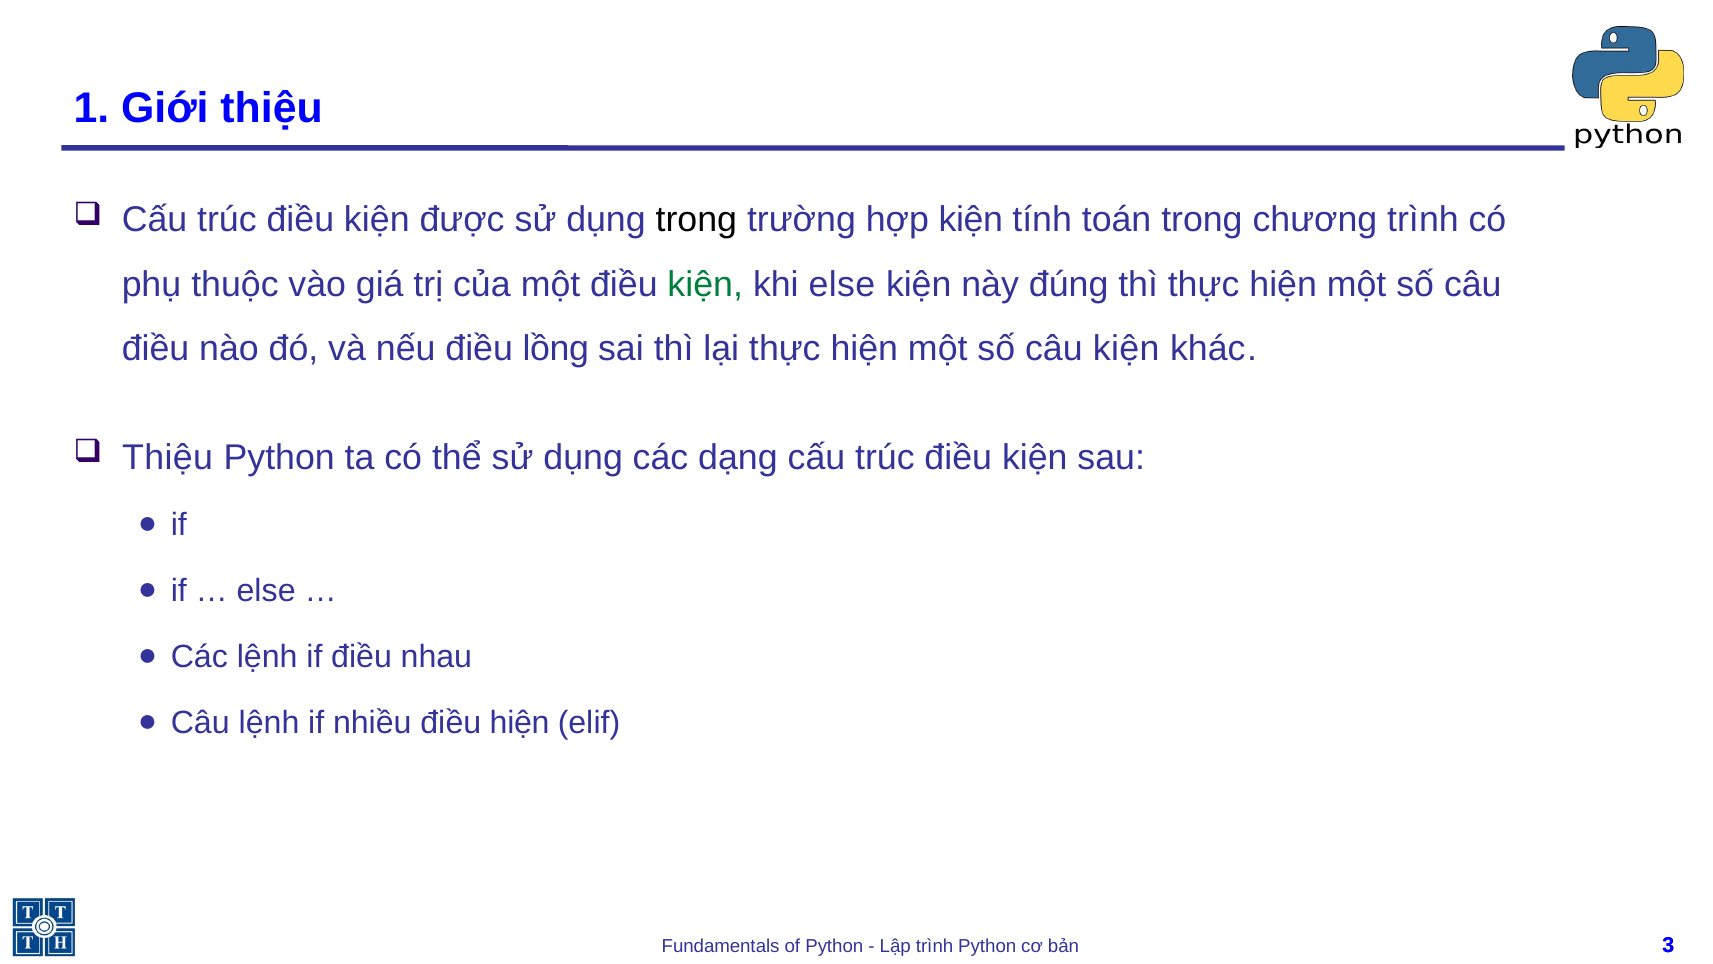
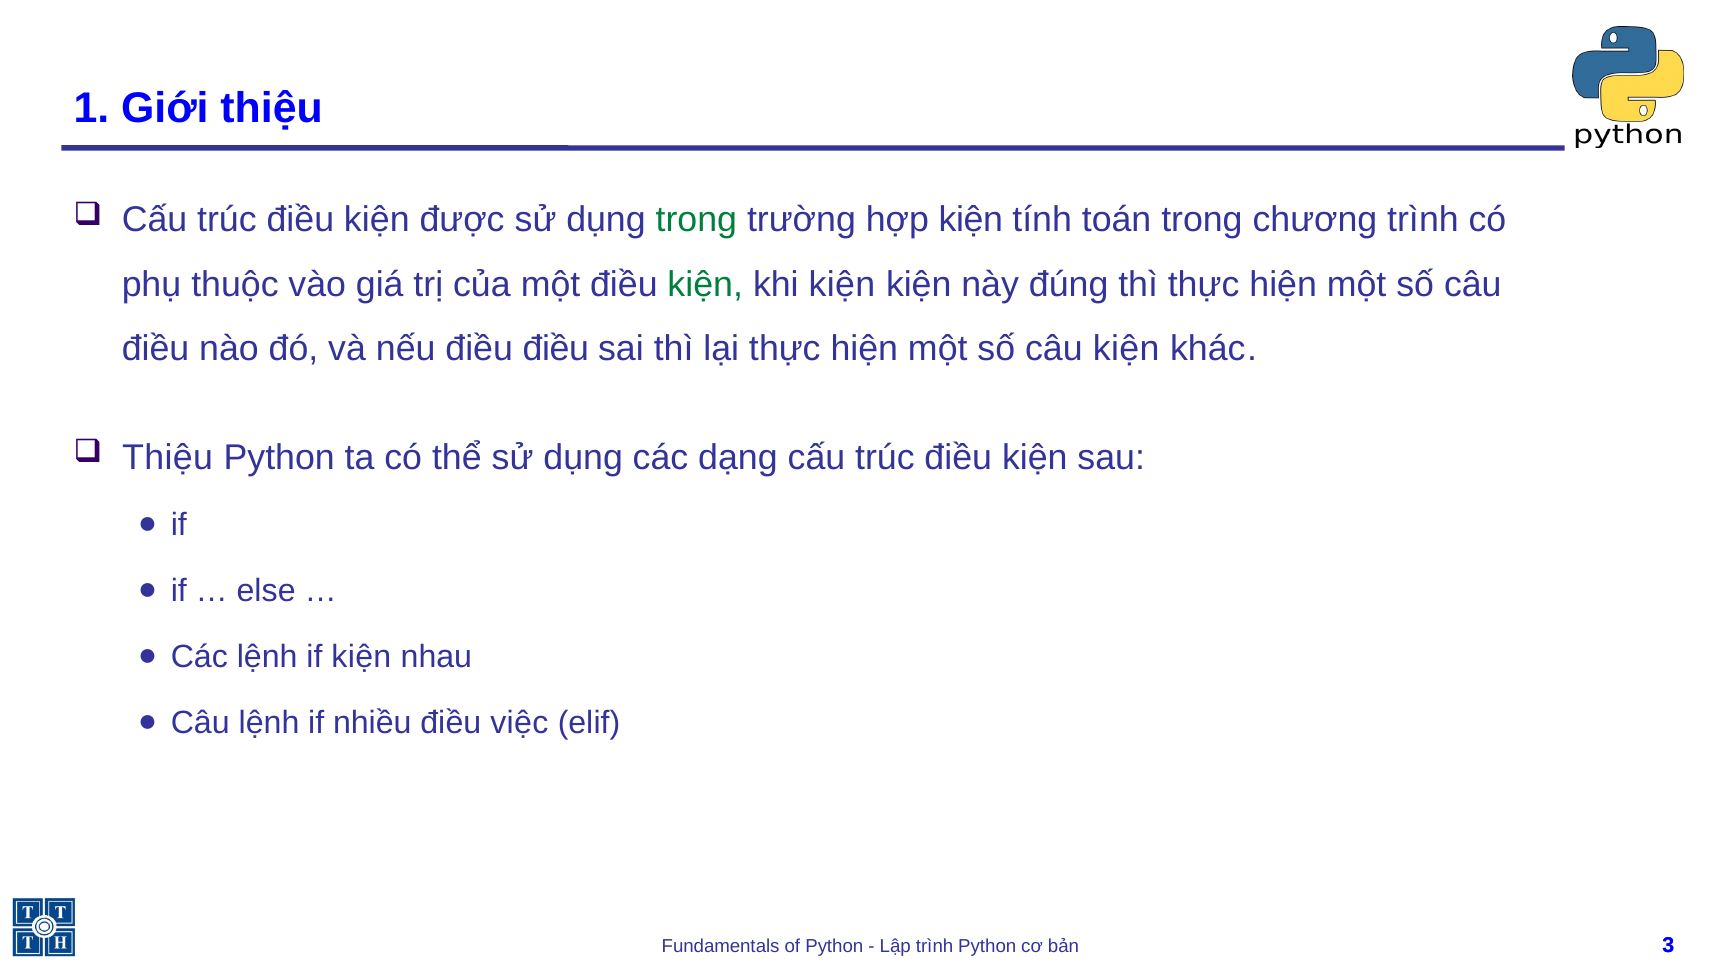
trong at (696, 220) colour: black -> green
khi else: else -> kiện
điều lồng: lồng -> điều
if điều: điều -> kiện
điều hiện: hiện -> việc
